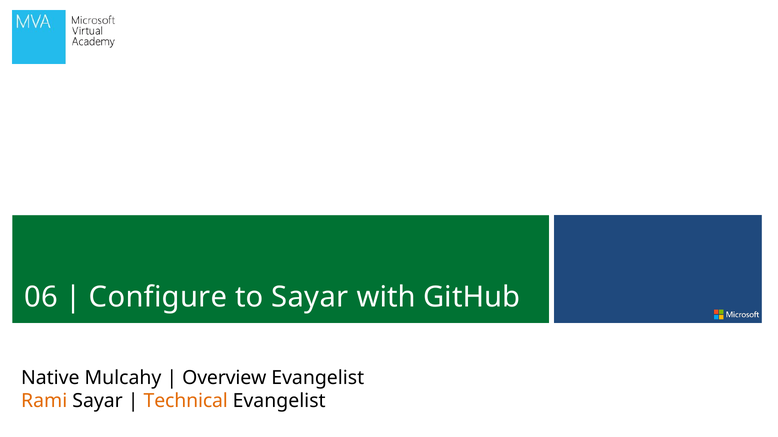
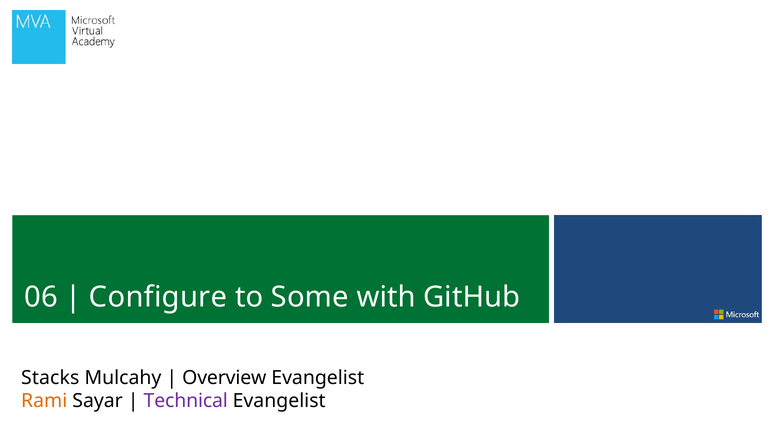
to Sayar: Sayar -> Some
Native: Native -> Stacks
Technical colour: orange -> purple
